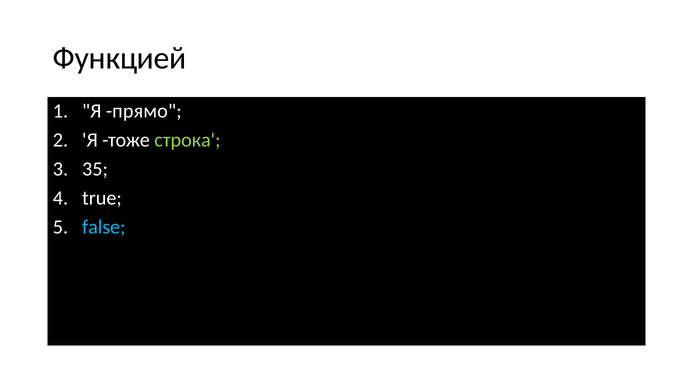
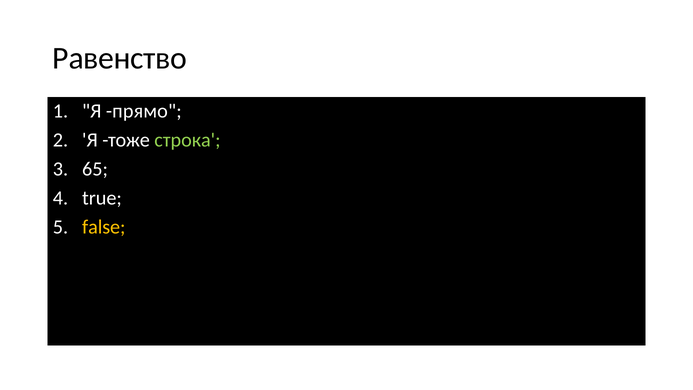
Функцией: Функцией -> Равенство
35: 35 -> 65
false colour: light blue -> yellow
